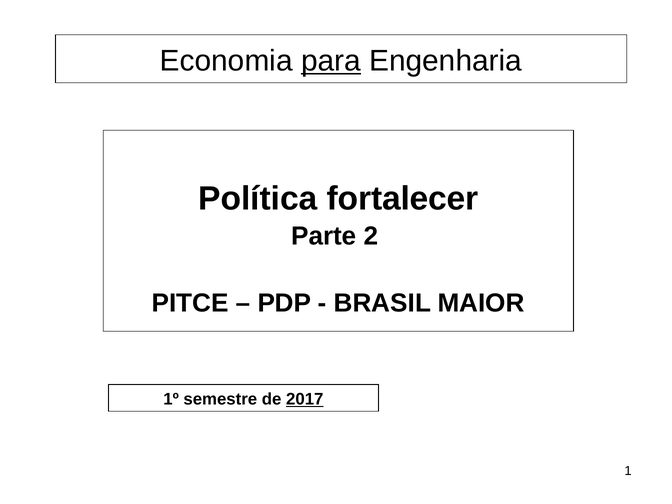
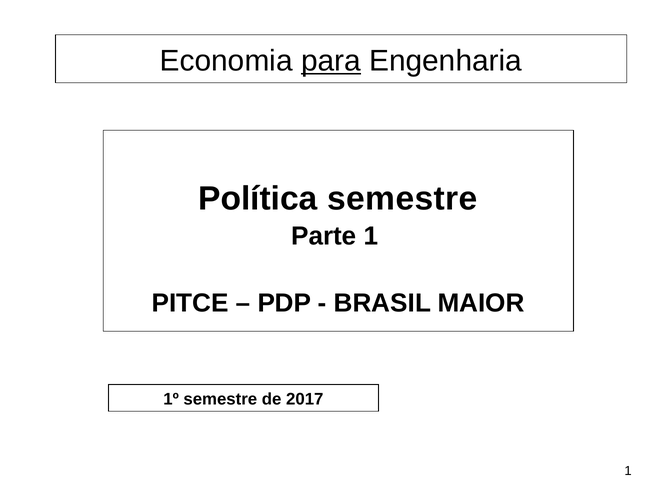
Política fortalecer: fortalecer -> semestre
Parte 2: 2 -> 1
2017 underline: present -> none
